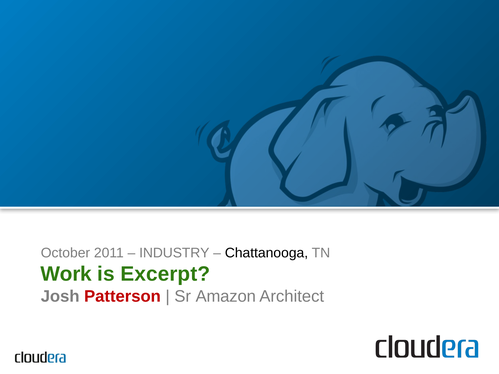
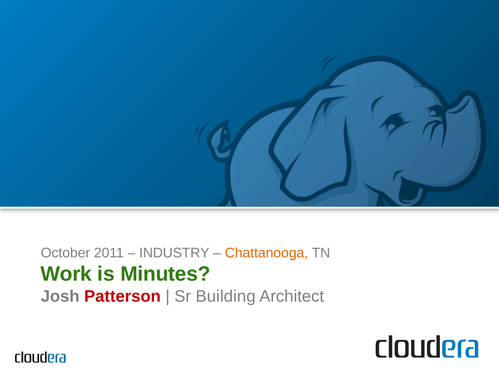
Chattanooga colour: black -> orange
Excerpt: Excerpt -> Minutes
Amazon: Amazon -> Building
